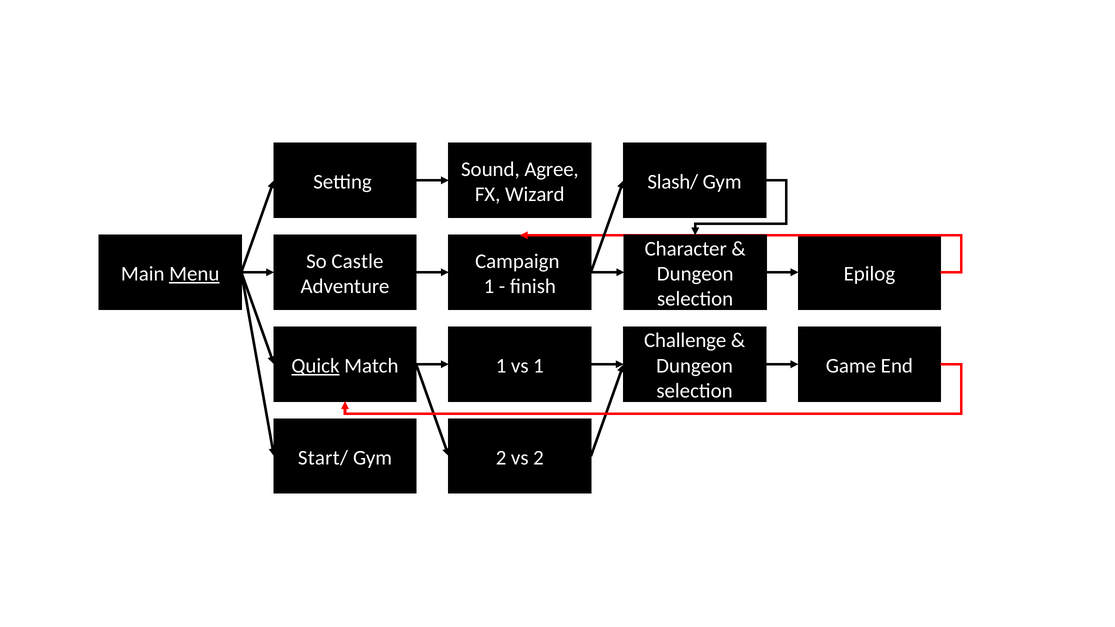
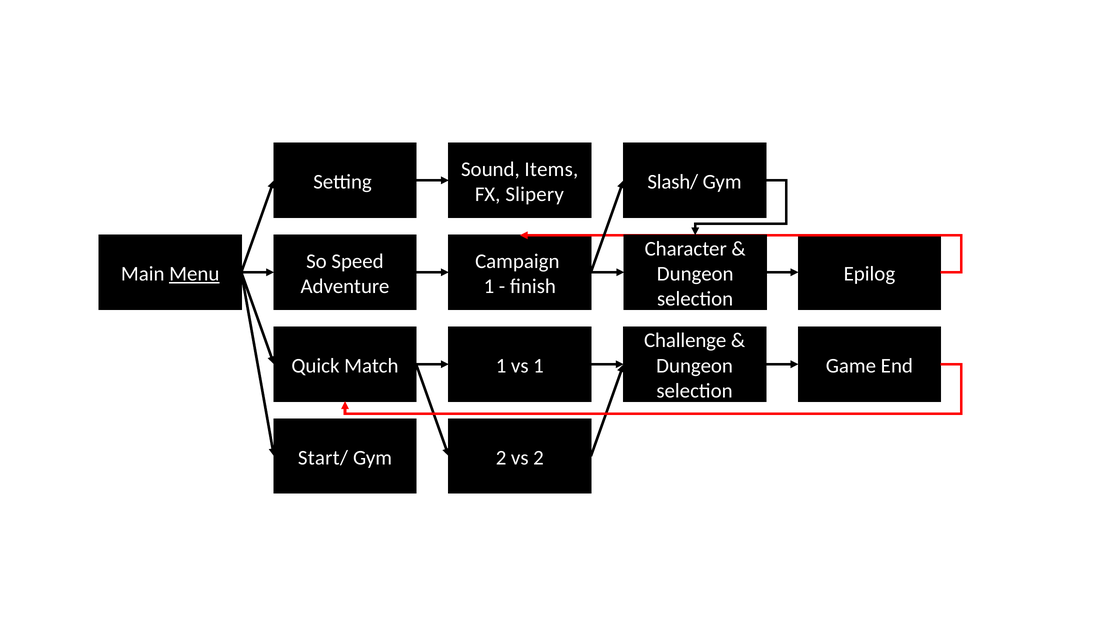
Agree: Agree -> Items
Wizard: Wizard -> Slipery
Castle: Castle -> Speed
Quick underline: present -> none
